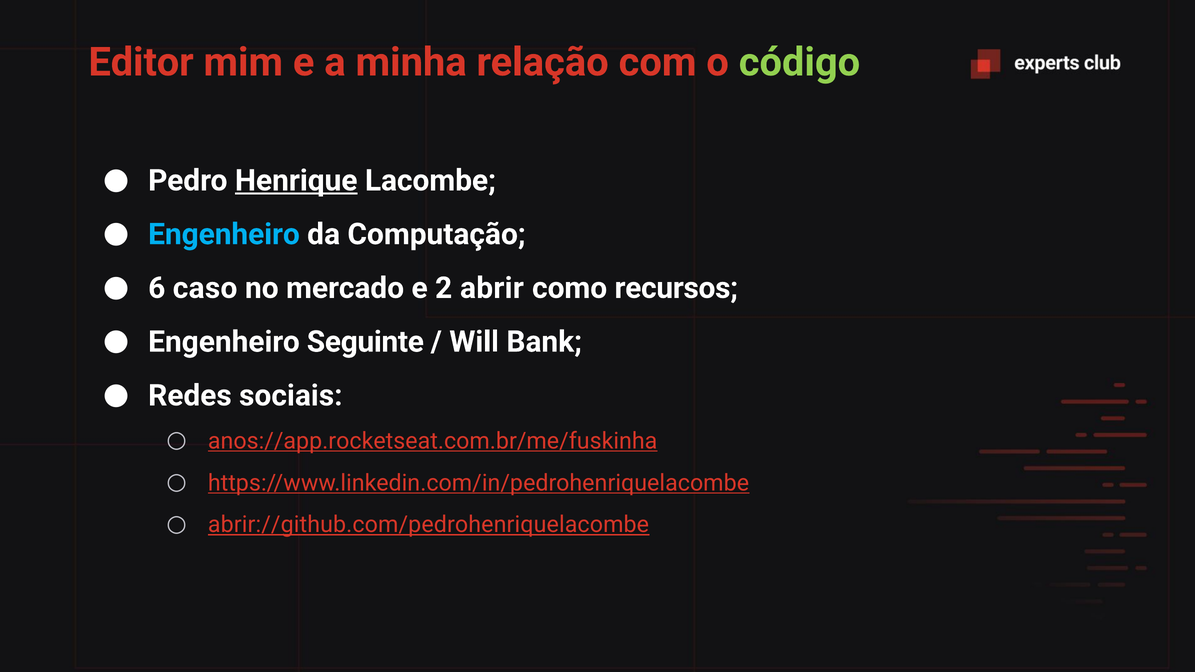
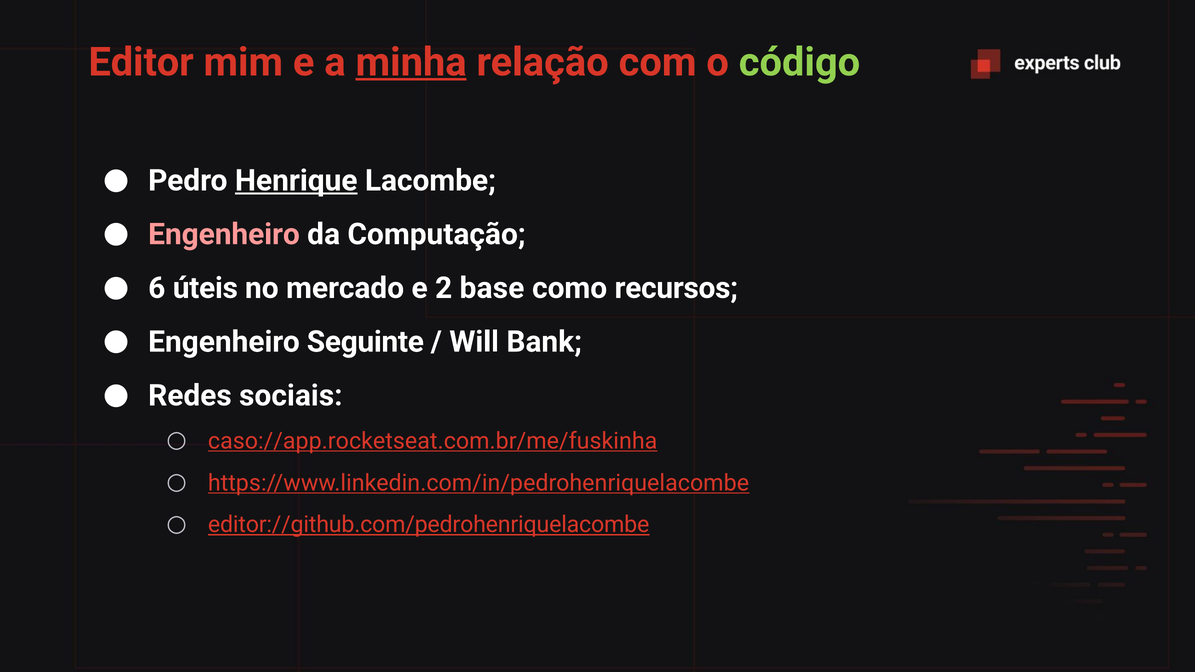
minha underline: none -> present
Engenheiro at (224, 234) colour: light blue -> pink
caso: caso -> úteis
abrir: abrir -> base
anos://app.rocketseat.com.br/me/fuskinha: anos://app.rocketseat.com.br/me/fuskinha -> caso://app.rocketseat.com.br/me/fuskinha
abrir://github.com/pedrohenriquelacombe: abrir://github.com/pedrohenriquelacombe -> editor://github.com/pedrohenriquelacombe
